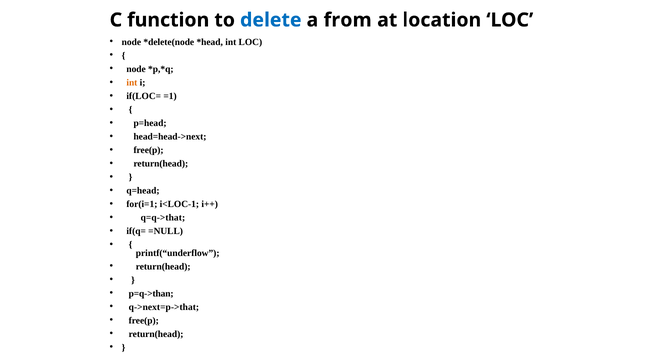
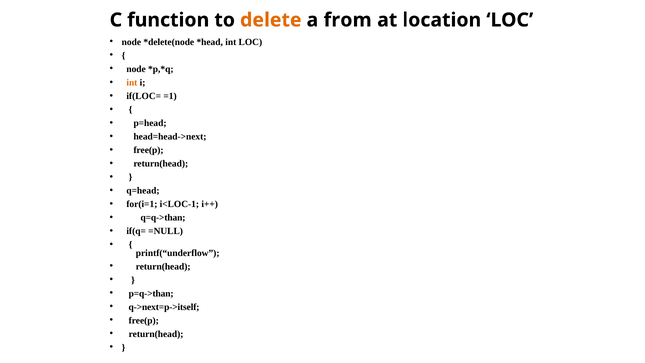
delete colour: blue -> orange
q=q->that: q=q->that -> q=q->than
q->next=p->that: q->next=p->that -> q->next=p->itself
